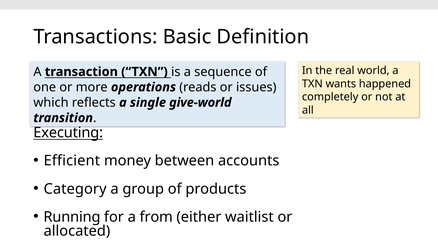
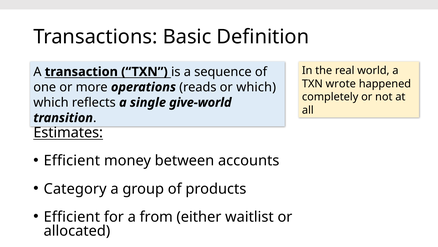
wants: wants -> wrote
or issues: issues -> which
Executing: Executing -> Estimates
Running at (72, 216): Running -> Efficient
